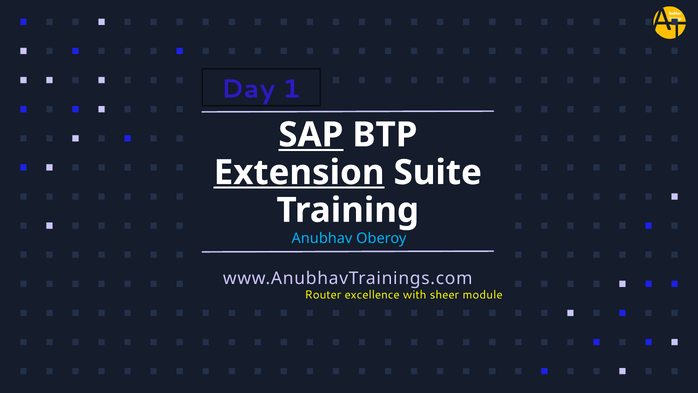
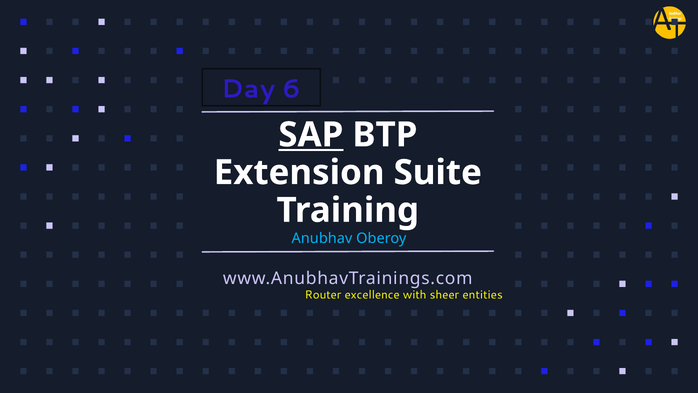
1: 1 -> 6
Extension underline: present -> none
module: module -> entities
